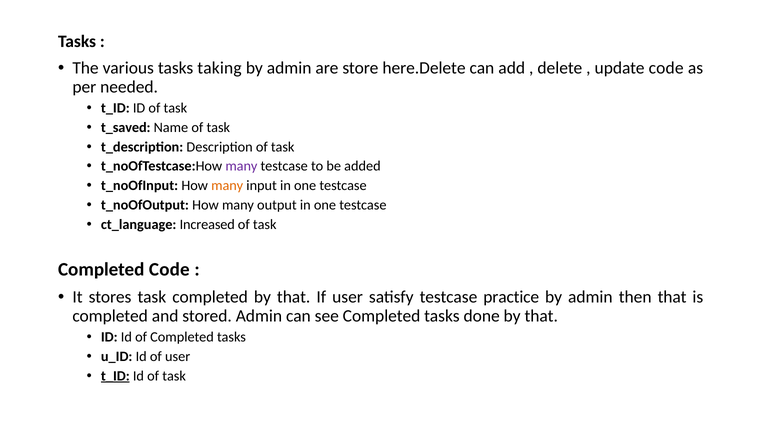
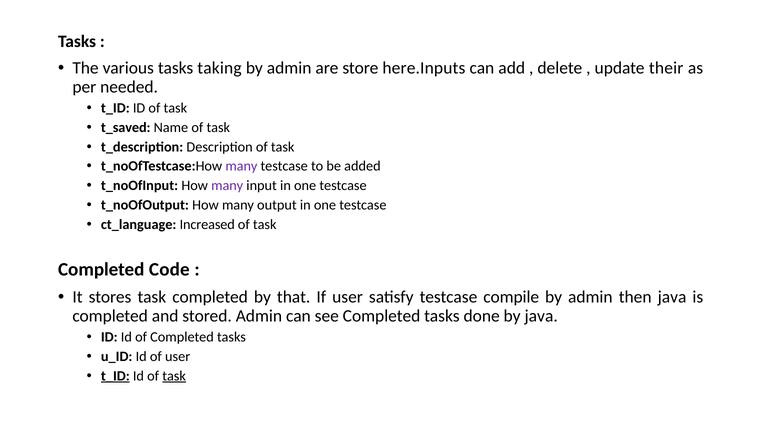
here.Delete: here.Delete -> here.Inputs
update code: code -> their
many at (227, 186) colour: orange -> purple
practice: practice -> compile
then that: that -> java
done by that: that -> java
task at (174, 376) underline: none -> present
